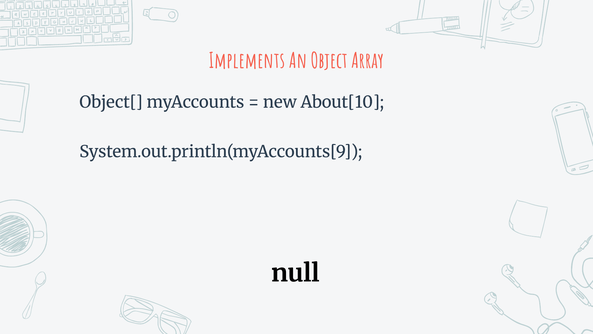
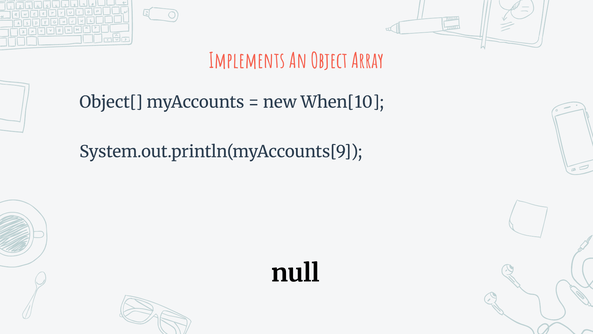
About[10: About[10 -> When[10
